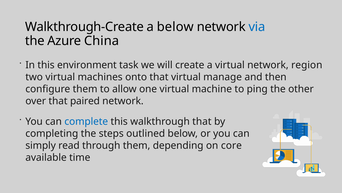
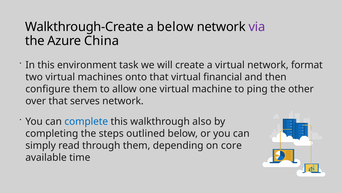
via colour: blue -> purple
region: region -> format
manage: manage -> financial
paired: paired -> serves
walkthrough that: that -> also
